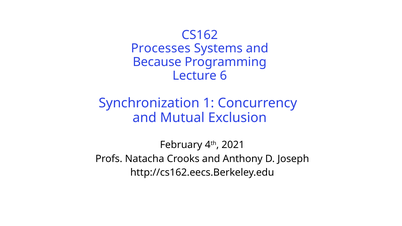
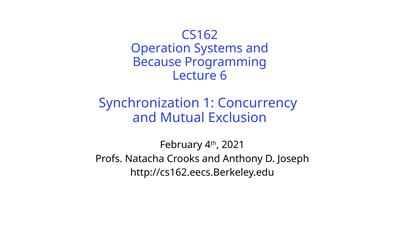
Processes: Processes -> Operation
